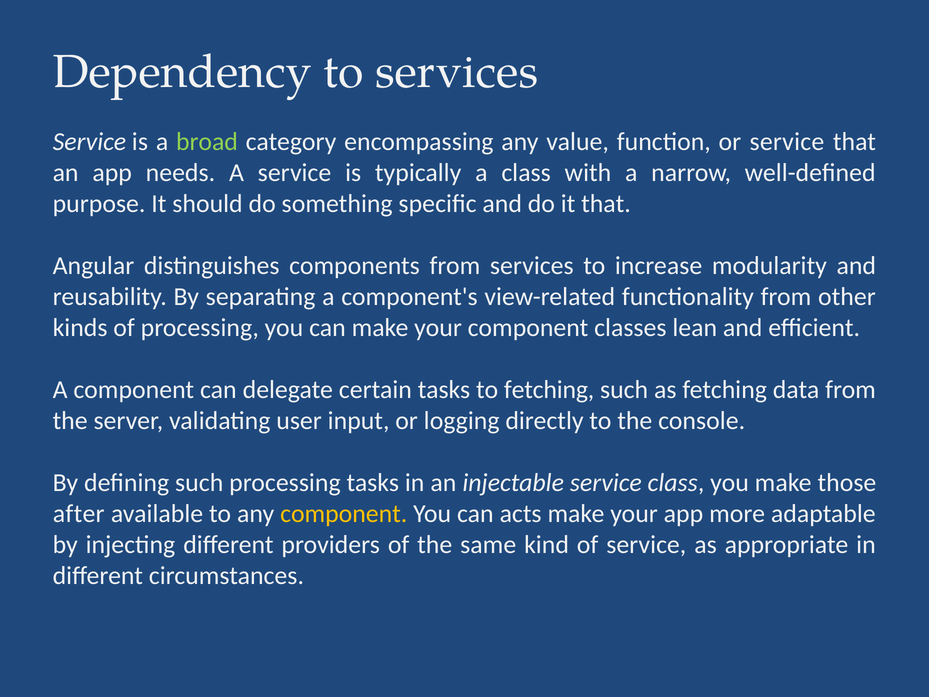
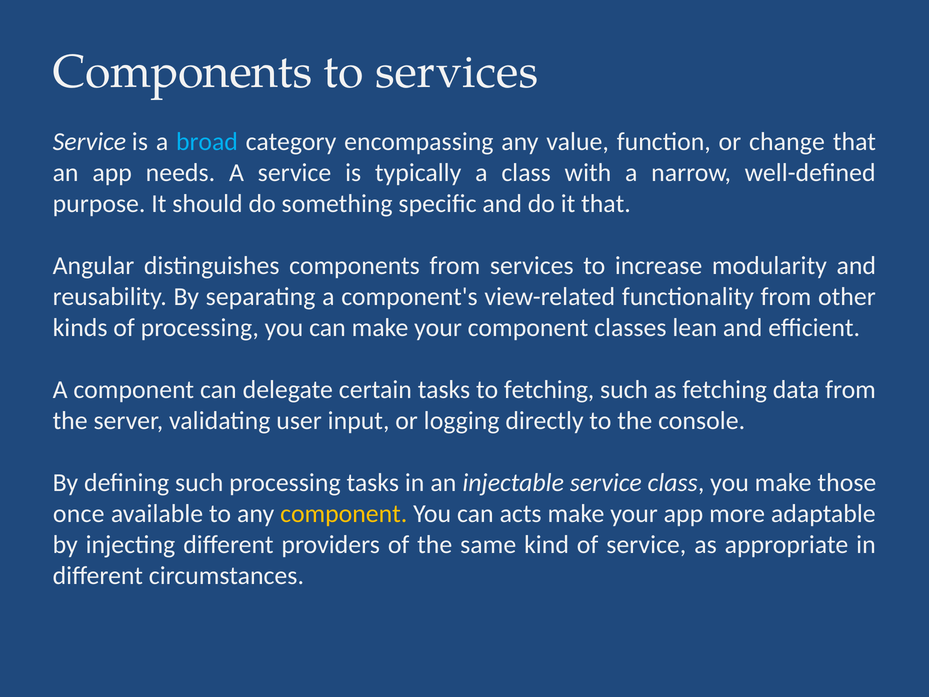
Dependency at (182, 72): Dependency -> Components
broad colour: light green -> light blue
or service: service -> change
after: after -> once
